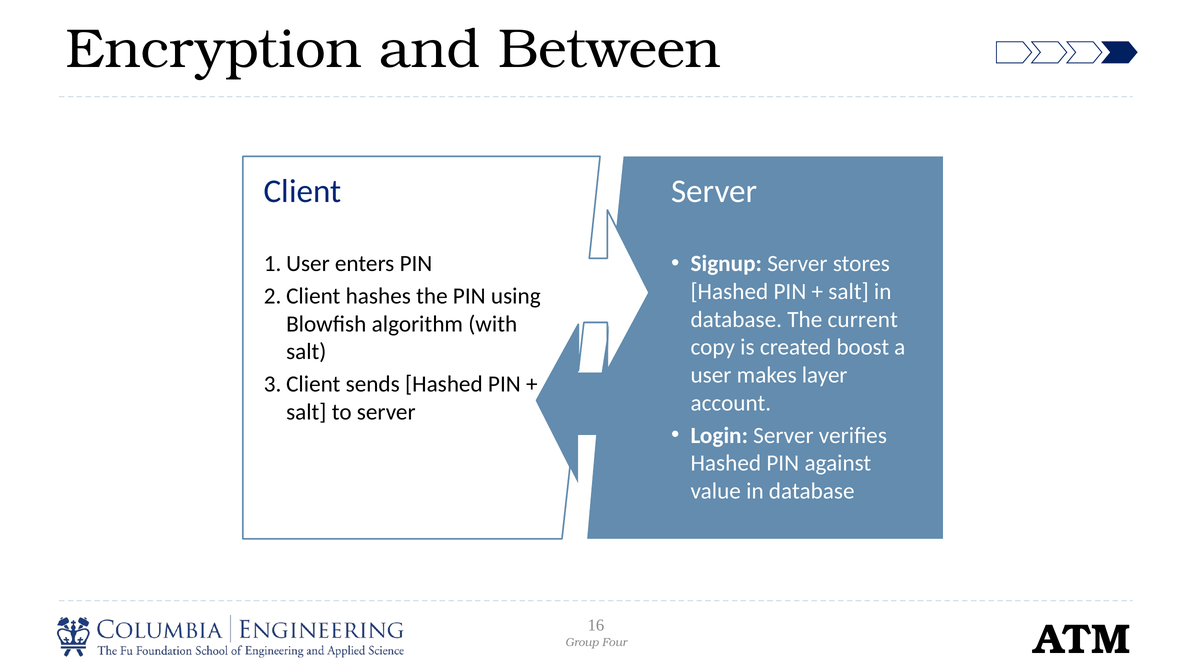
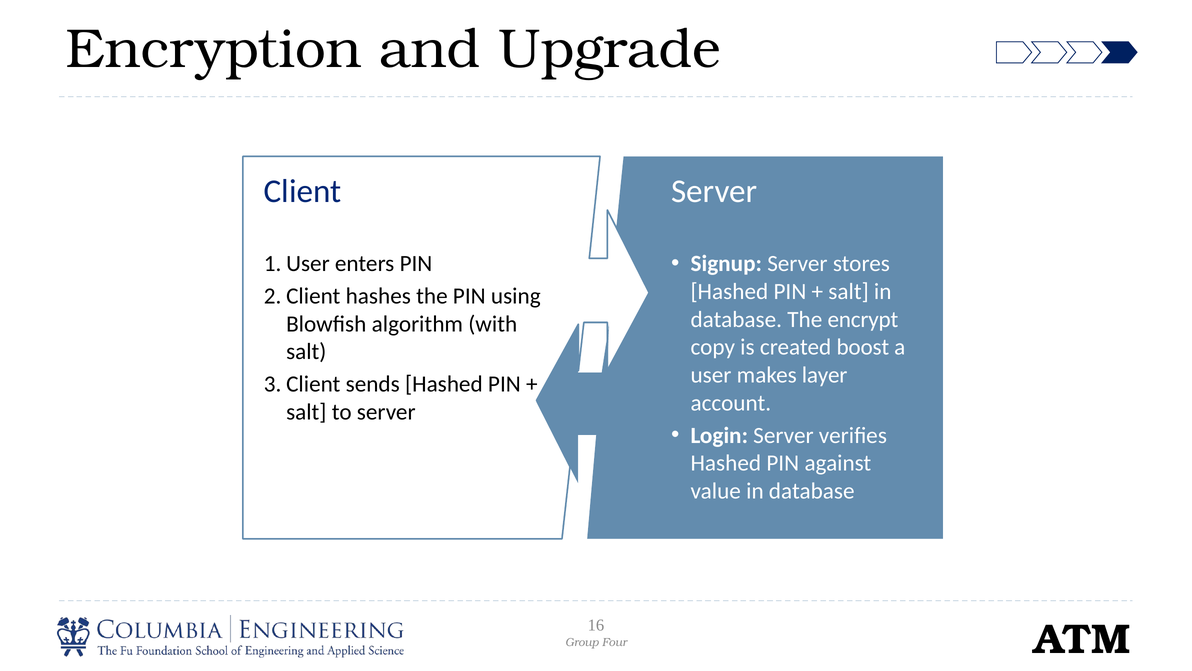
Between: Between -> Upgrade
current: current -> encrypt
